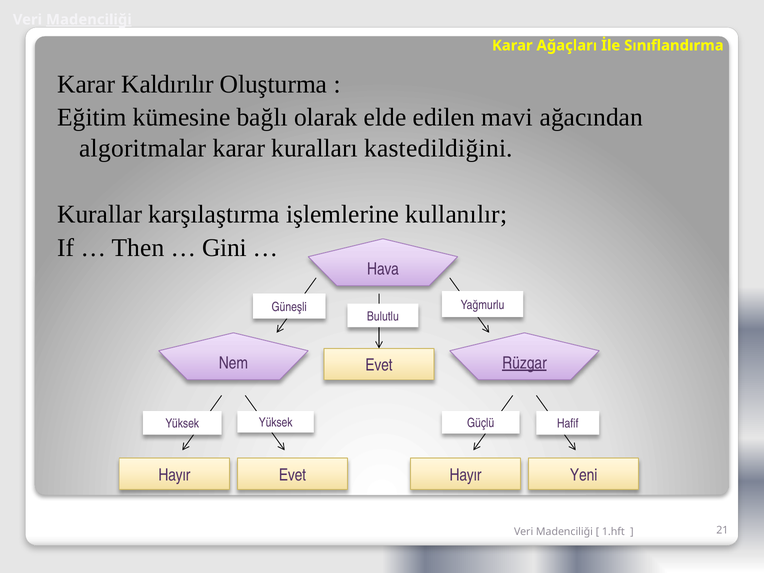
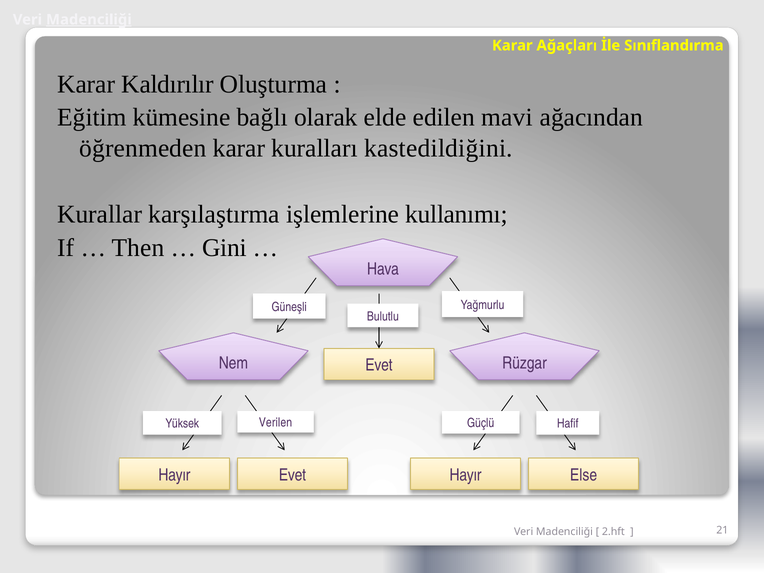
algoritmalar: algoritmalar -> öğrenmeden
kullanılır: kullanılır -> kullanımı
Rüzgar underline: present -> none
Yüksek at (276, 423): Yüksek -> Verilen
Yeni: Yeni -> Else
1.hft: 1.hft -> 2.hft
